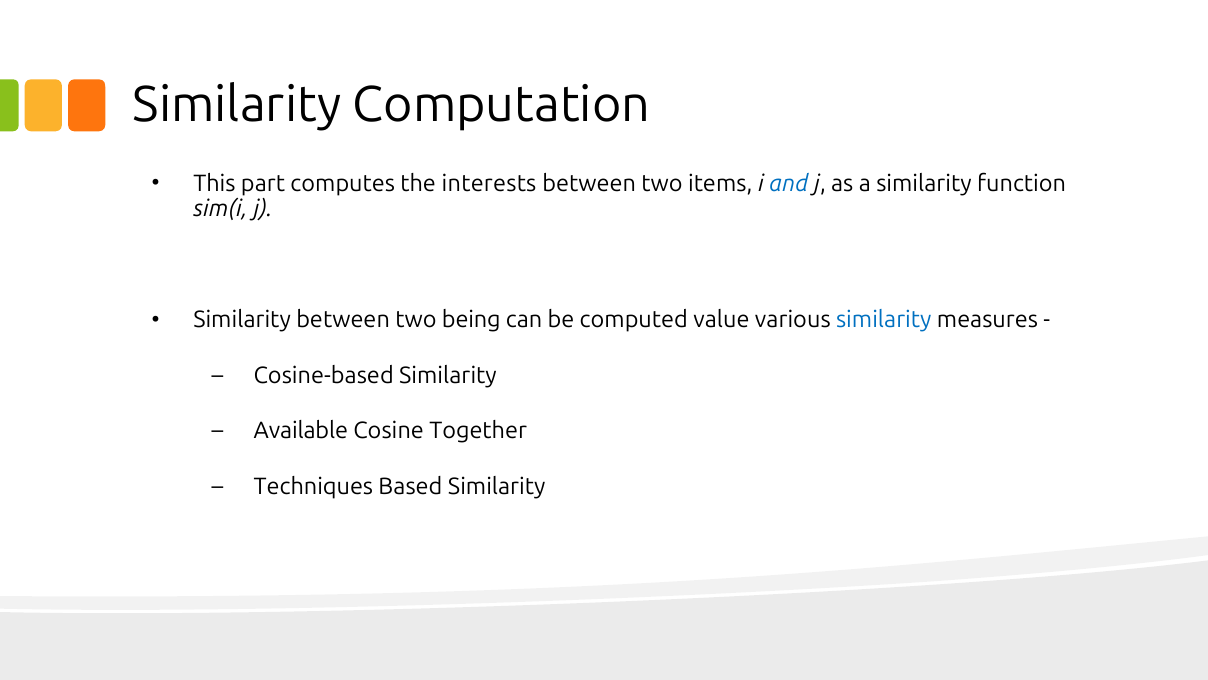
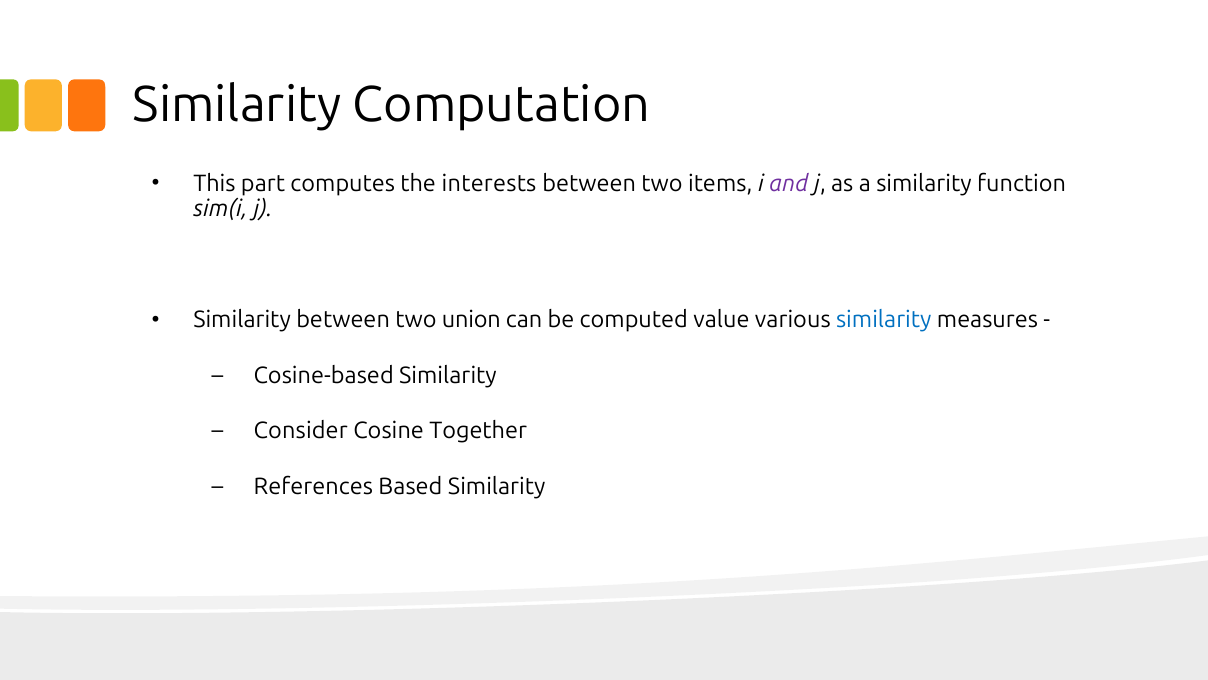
and colour: blue -> purple
being: being -> union
Available: Available -> Consider
Techniques: Techniques -> References
